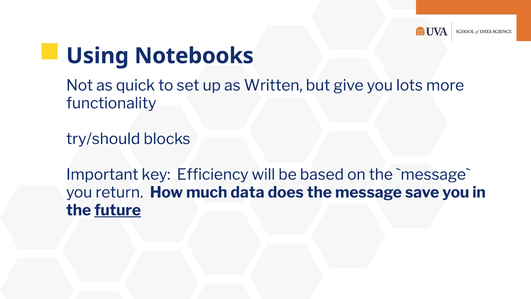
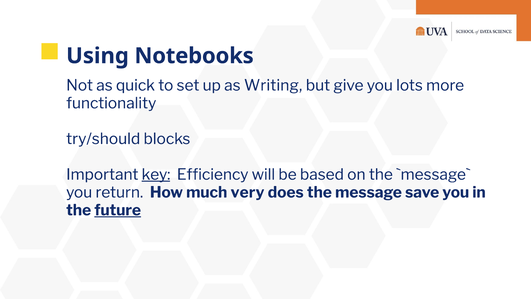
Written: Written -> Writing
key underline: none -> present
data: data -> very
